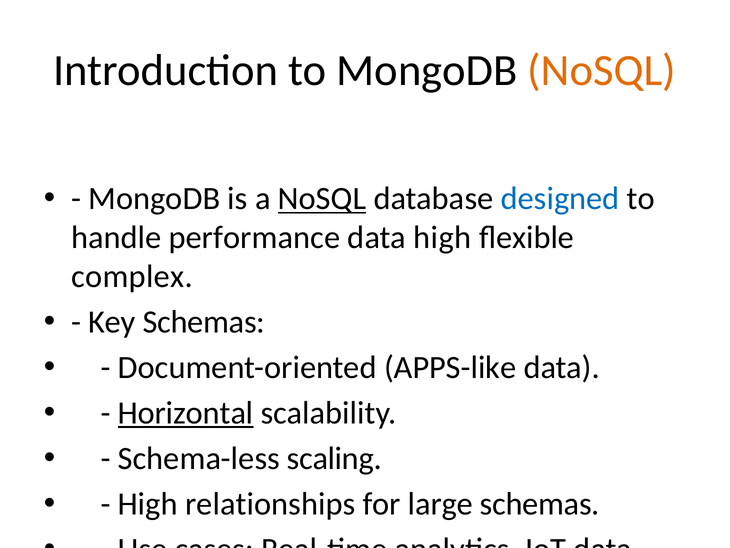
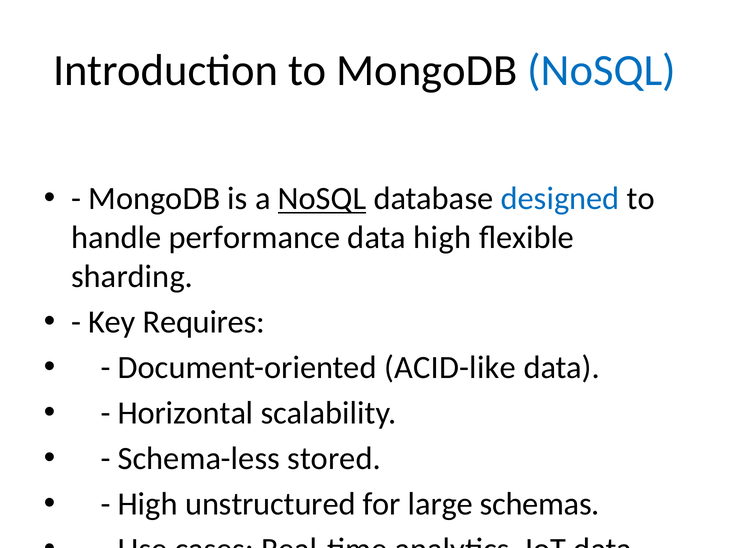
NoSQL at (602, 71) colour: orange -> blue
complex: complex -> sharding
Key Schemas: Schemas -> Requires
APPS-like: APPS-like -> ACID-like
Horizontal underline: present -> none
scaling: scaling -> stored
relationships: relationships -> unstructured
